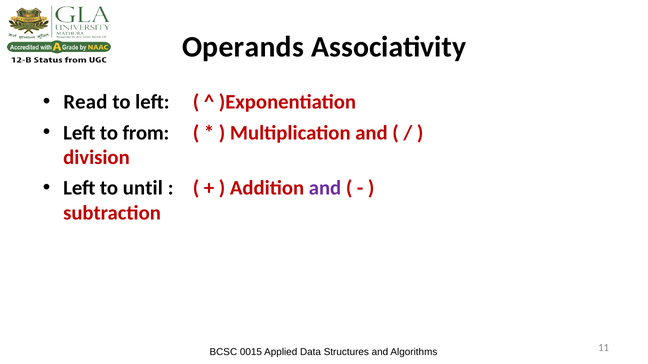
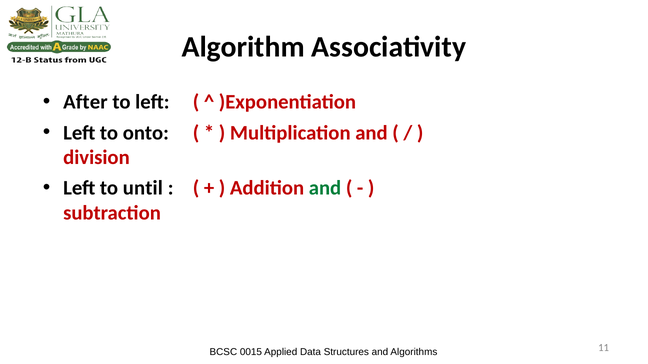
Operands: Operands -> Algorithm
Read: Read -> After
from: from -> onto
and at (325, 188) colour: purple -> green
